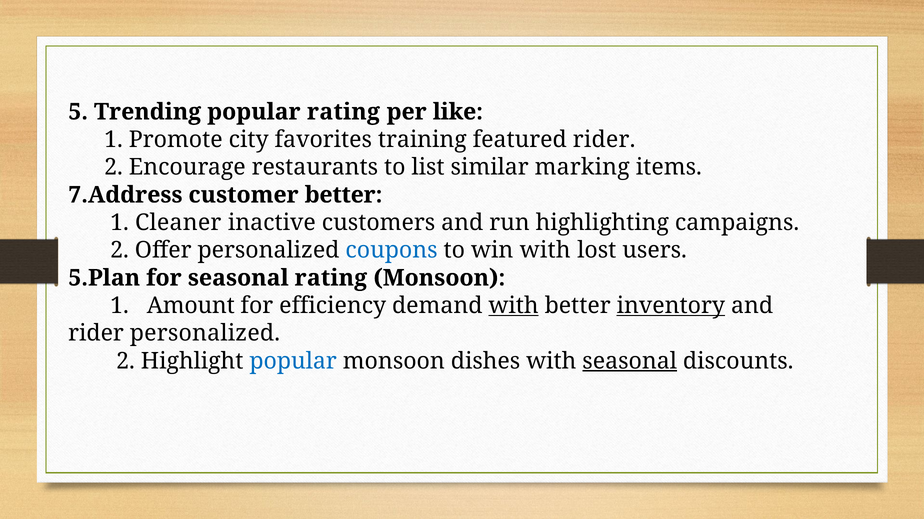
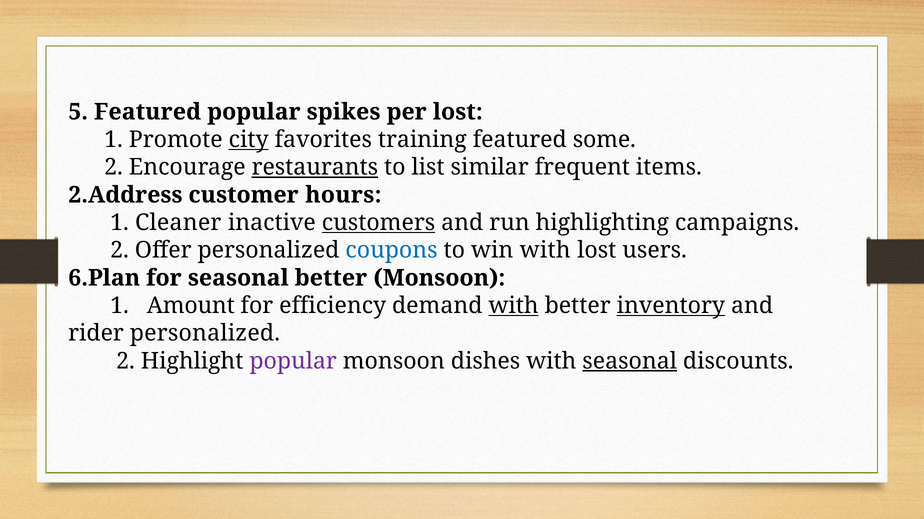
5 Trending: Trending -> Featured
popular rating: rating -> spikes
per like: like -> lost
city underline: none -> present
featured rider: rider -> some
restaurants underline: none -> present
marking: marking -> frequent
7.Address: 7.Address -> 2.Address
customer better: better -> hours
customers underline: none -> present
5.Plan: 5.Plan -> 6.Plan
seasonal rating: rating -> better
popular at (293, 361) colour: blue -> purple
